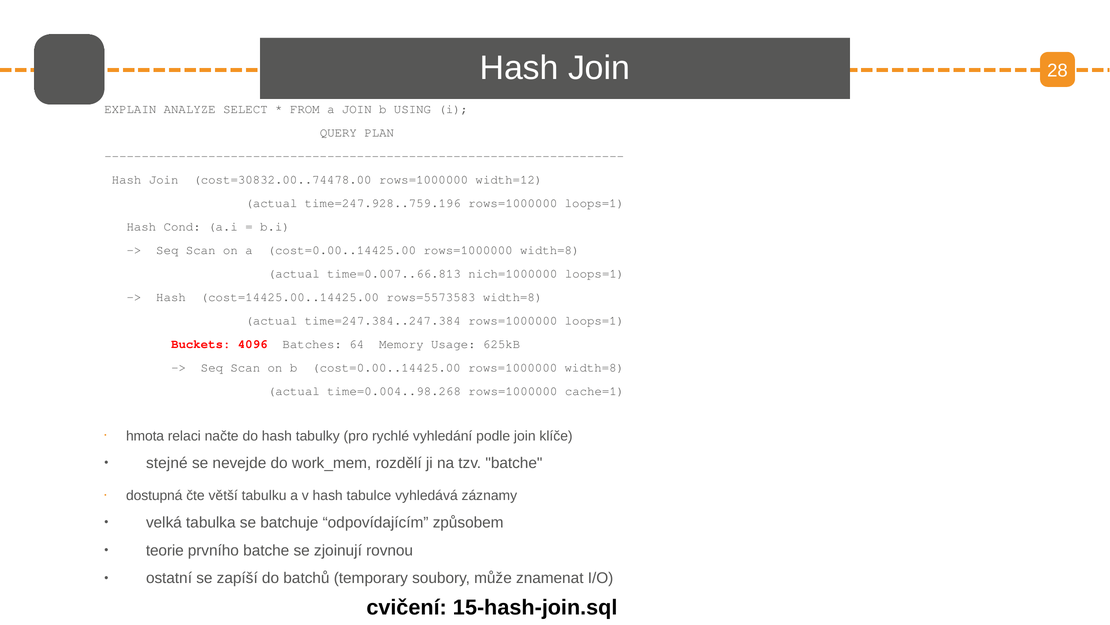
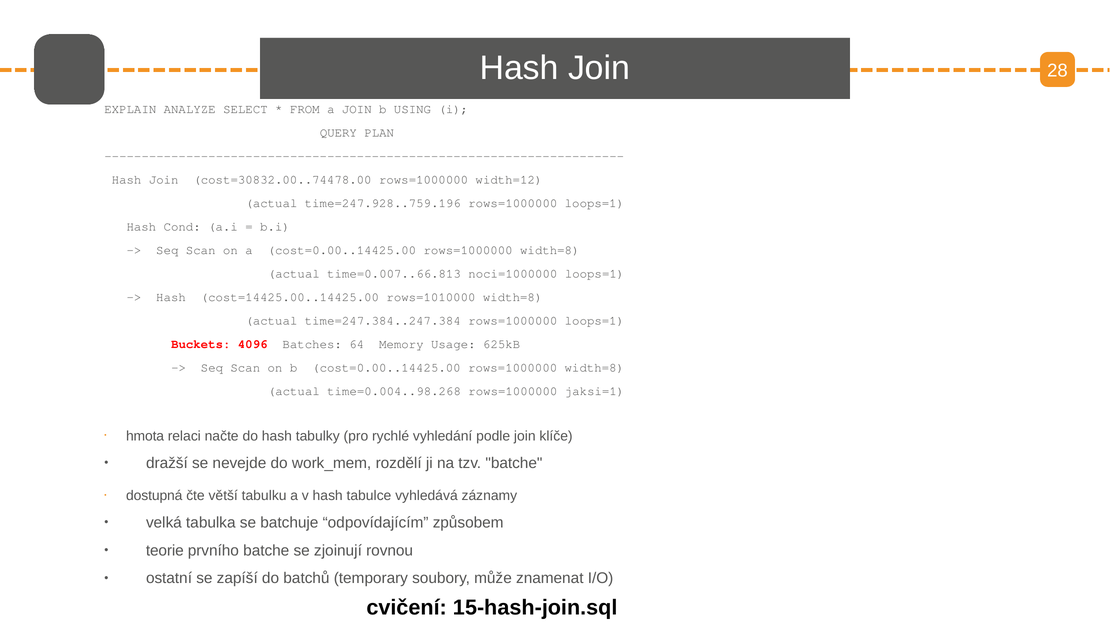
nich=1000000: nich=1000000 -> noci=1000000
rows=5573583: rows=5573583 -> rows=1010000
cache=1: cache=1 -> jaksi=1
stejné: stejné -> dražší
